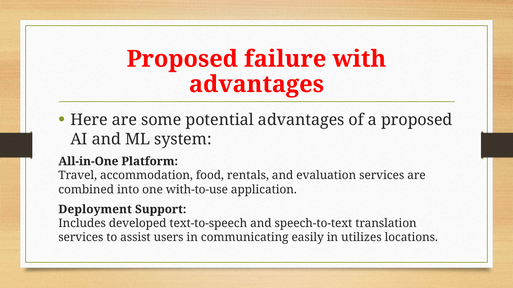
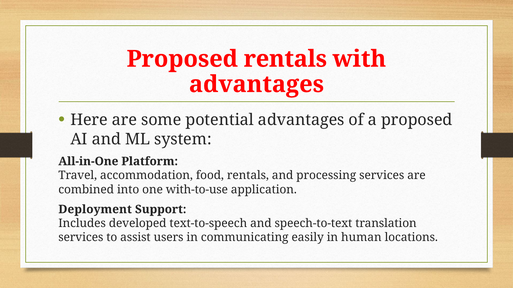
Proposed failure: failure -> rentals
evaluation: evaluation -> processing
utilizes: utilizes -> human
